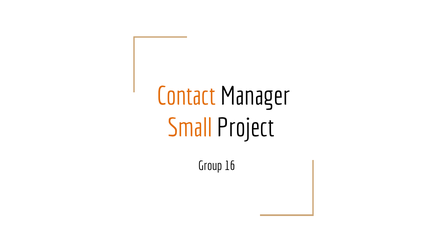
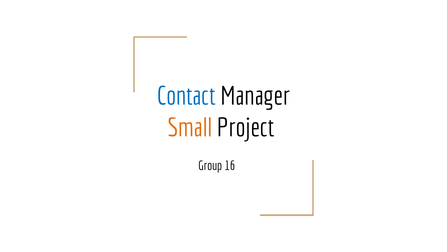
Contact colour: orange -> blue
